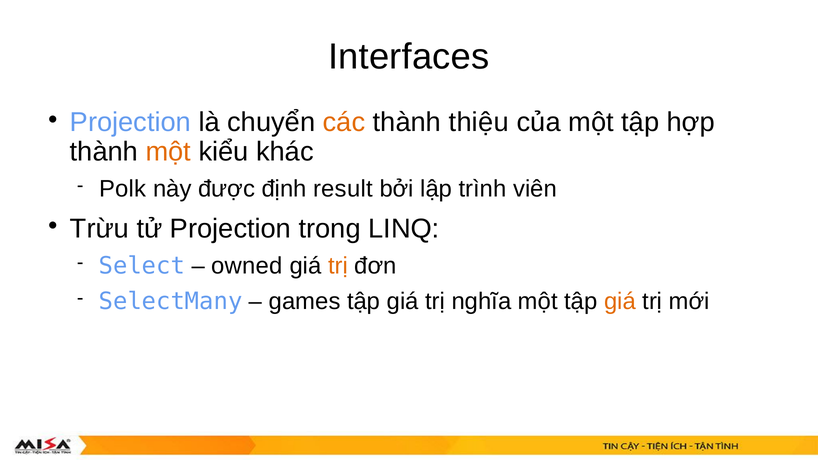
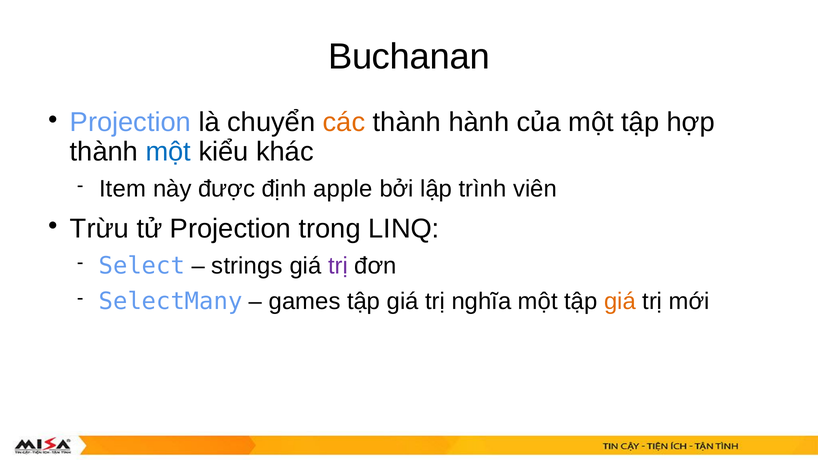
Interfaces: Interfaces -> Buchanan
thiệu: thiệu -> hành
một at (168, 152) colour: orange -> blue
Polk: Polk -> Item
result: result -> apple
owned: owned -> strings
trị at (338, 266) colour: orange -> purple
